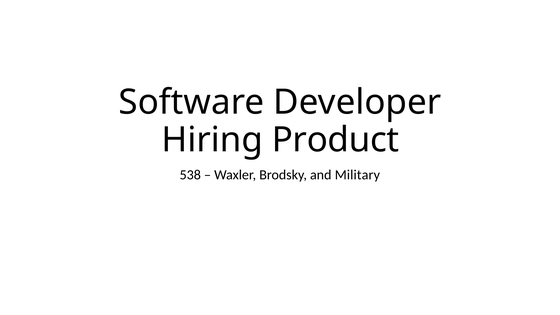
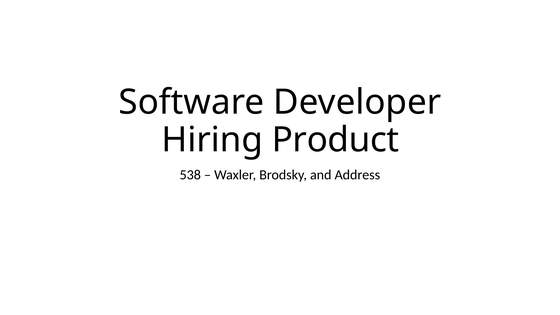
Military: Military -> Address
